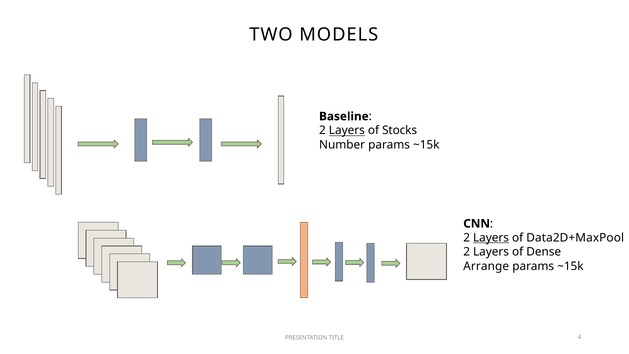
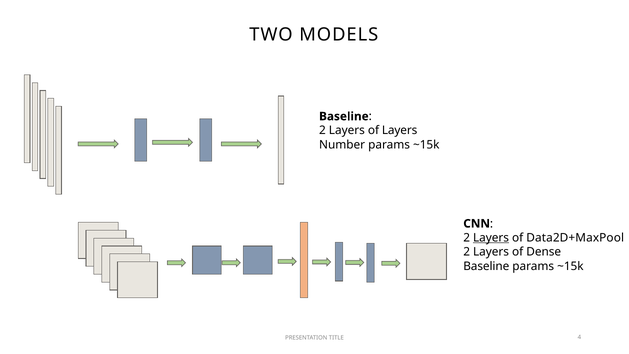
Layers at (347, 130) underline: present -> none
of Stocks: Stocks -> Layers
Arrange at (486, 266): Arrange -> Baseline
